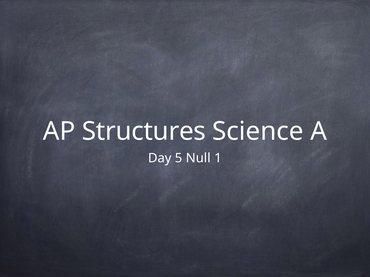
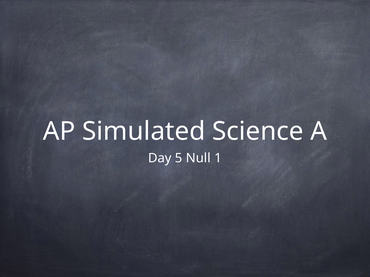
Structures: Structures -> Simulated
